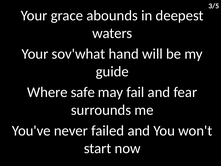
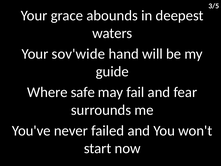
sov'what: sov'what -> sov'wide
